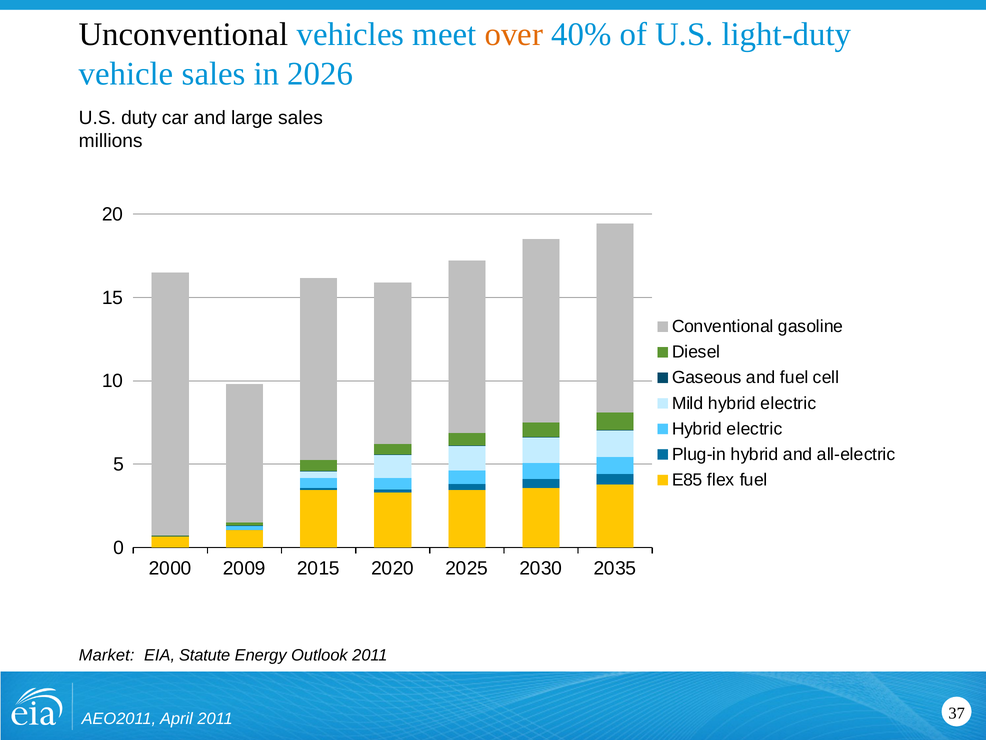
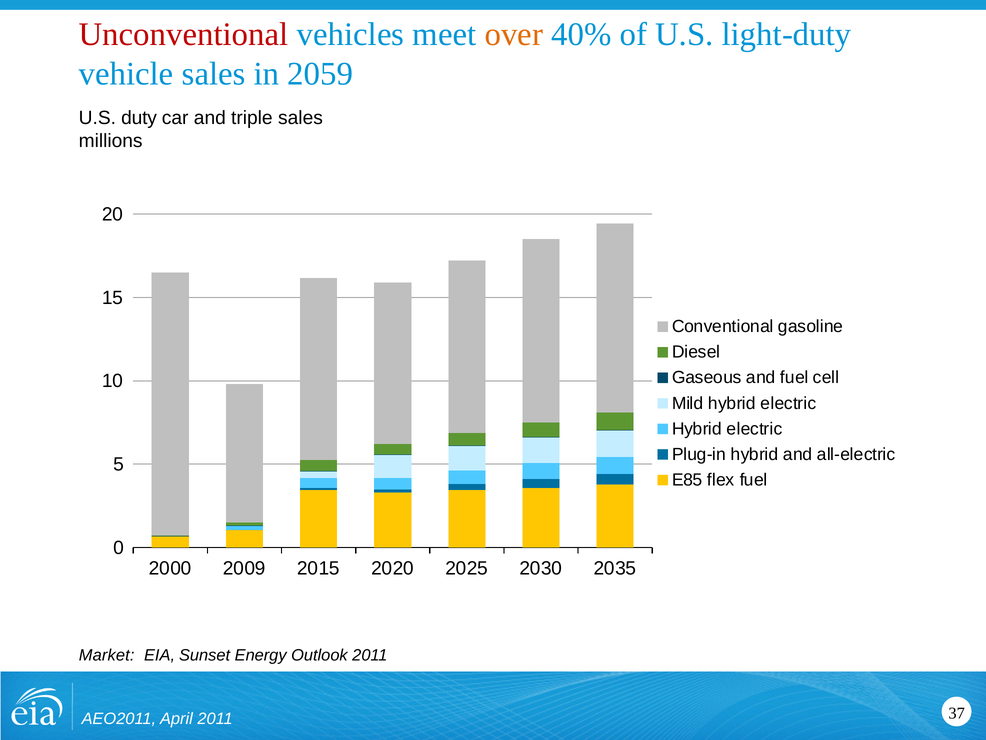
Unconventional colour: black -> red
2026: 2026 -> 2059
large: large -> triple
Statute: Statute -> Sunset
